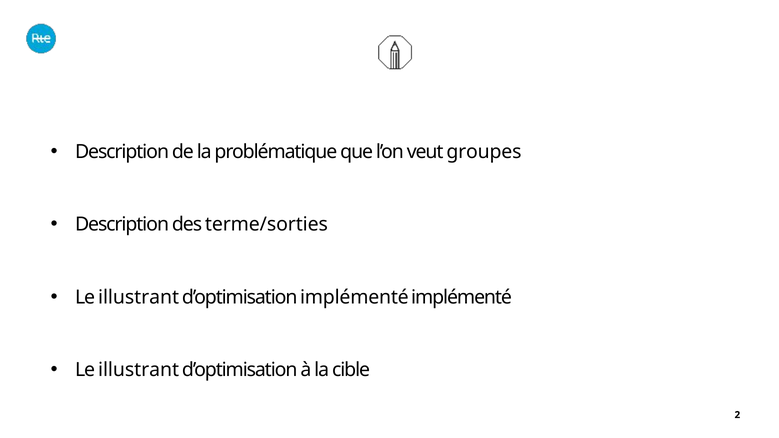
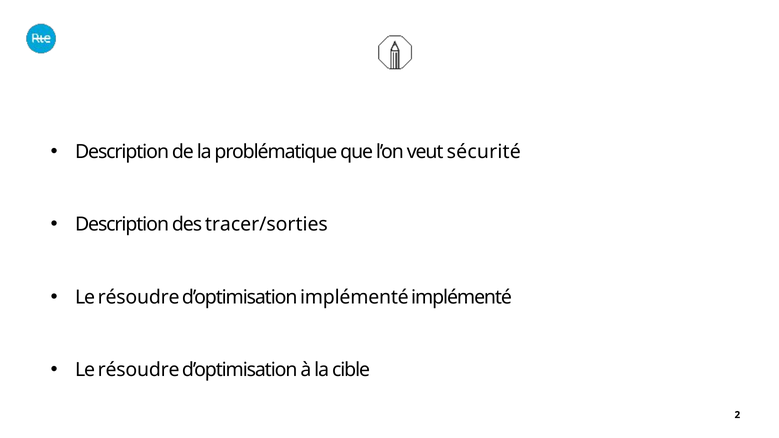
groupes: groupes -> sécurité
terme/sorties: terme/sorties -> tracer/sorties
illustrant at (139, 297): illustrant -> résoudre
illustrant at (139, 370): illustrant -> résoudre
